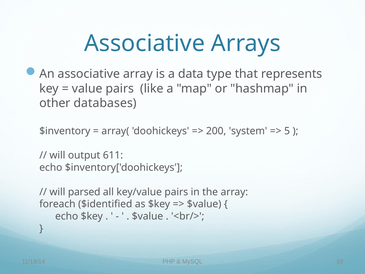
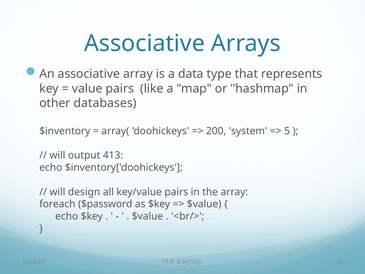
611: 611 -> 413
parsed: parsed -> design
$identified: $identified -> $password
